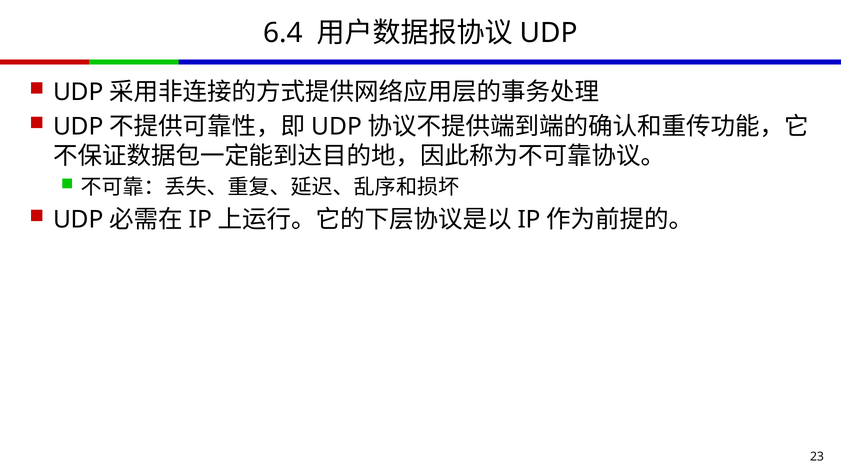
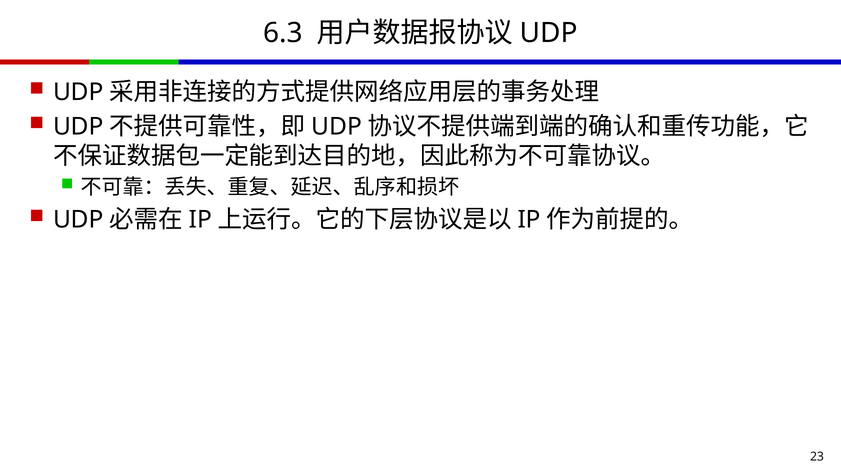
6.4: 6.4 -> 6.3
